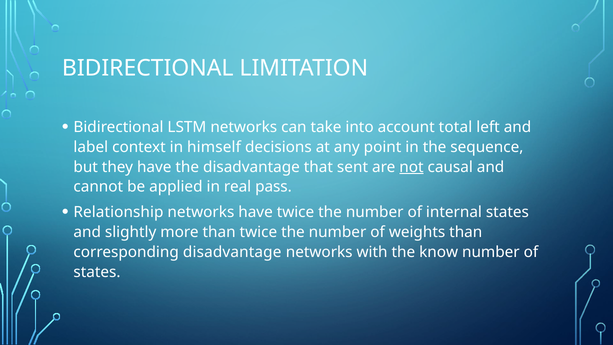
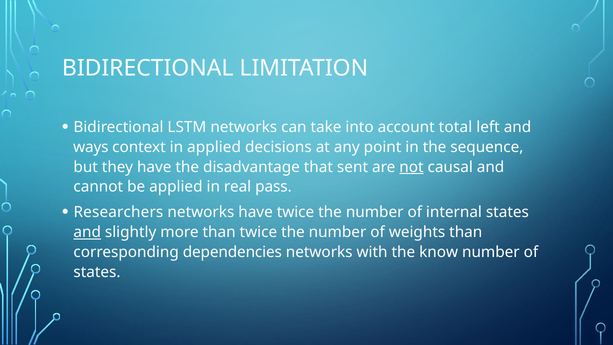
label: label -> ways
in himself: himself -> applied
Relationship: Relationship -> Researchers
and at (87, 232) underline: none -> present
corresponding disadvantage: disadvantage -> dependencies
